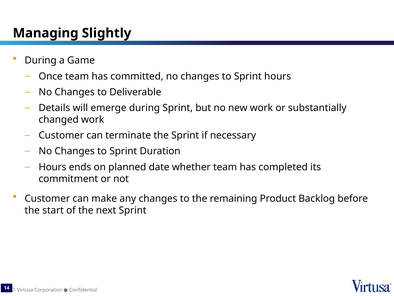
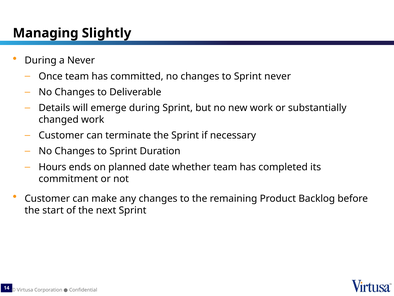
a Game: Game -> Never
Sprint hours: hours -> never
